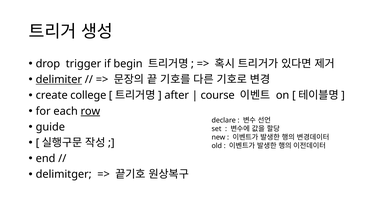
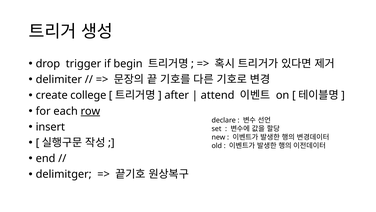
delimiter underline: present -> none
course: course -> attend
guide: guide -> insert
